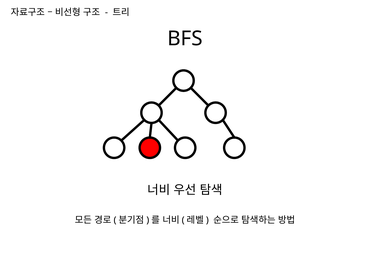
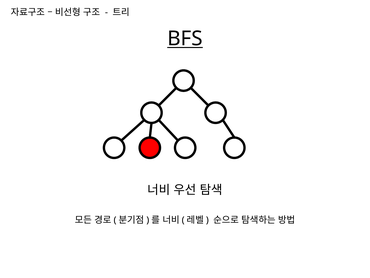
BFS underline: none -> present
